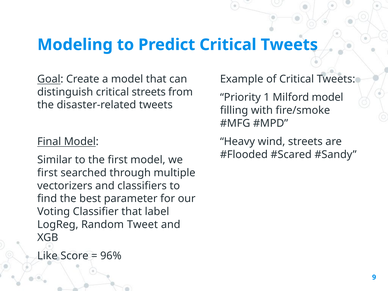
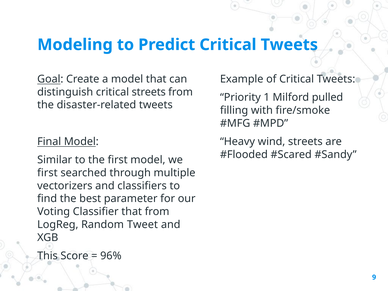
Milford model: model -> pulled
that label: label -> from
Like: Like -> This
